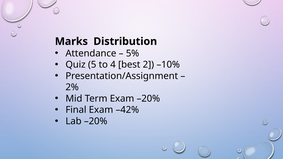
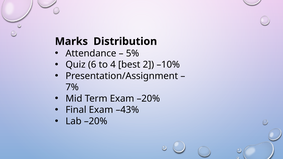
5: 5 -> 6
2%: 2% -> 7%
–42%: –42% -> –43%
